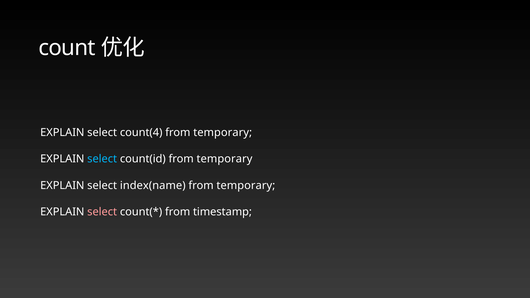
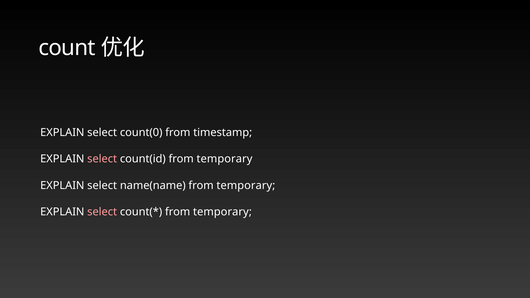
count(4: count(4 -> count(0
temporary at (223, 133): temporary -> timestamp
select at (102, 159) colour: light blue -> pink
index(name: index(name -> name(name
timestamp at (222, 212): timestamp -> temporary
